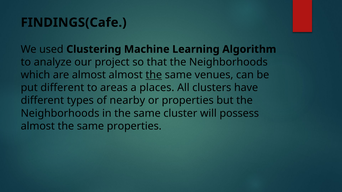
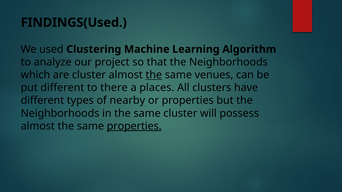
FINDINGS(Cafe: FINDINGS(Cafe -> FINDINGS(Used
are almost: almost -> cluster
areas: areas -> there
properties at (134, 126) underline: none -> present
